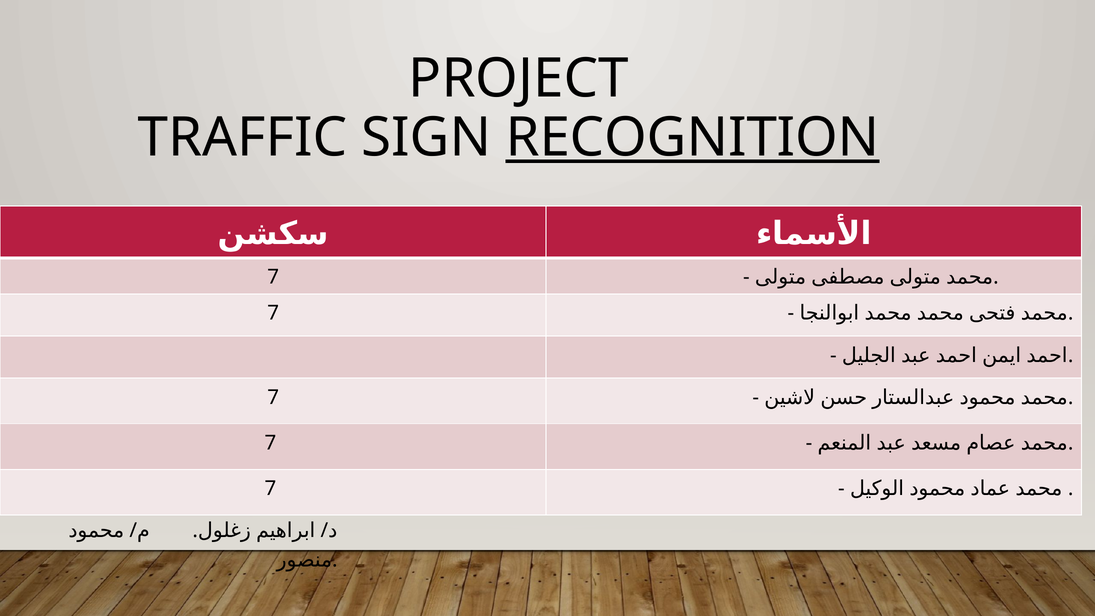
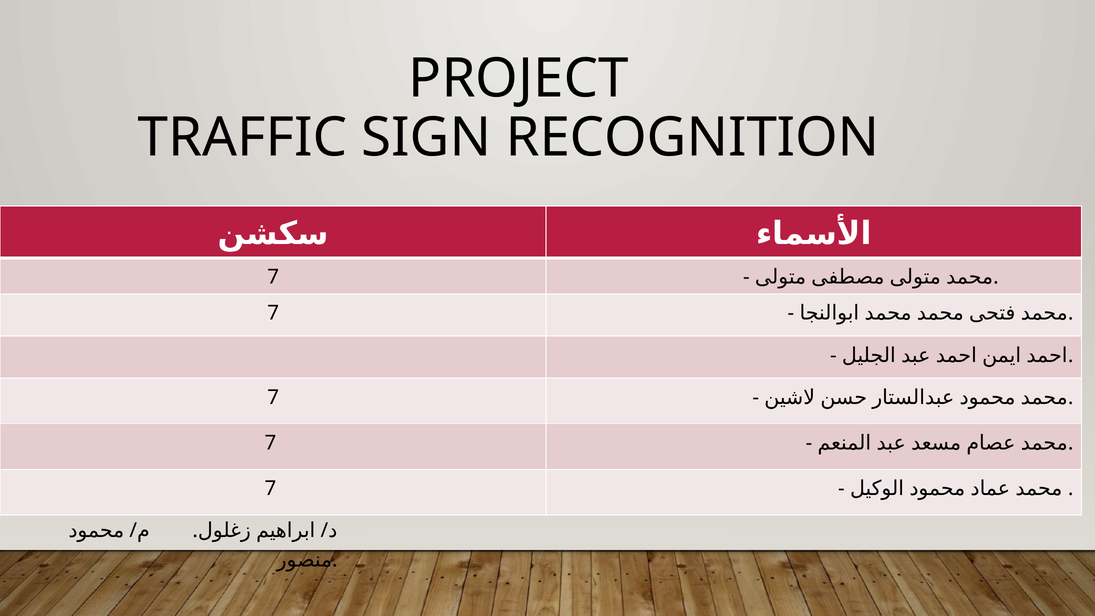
RECOGNITION underline: present -> none
